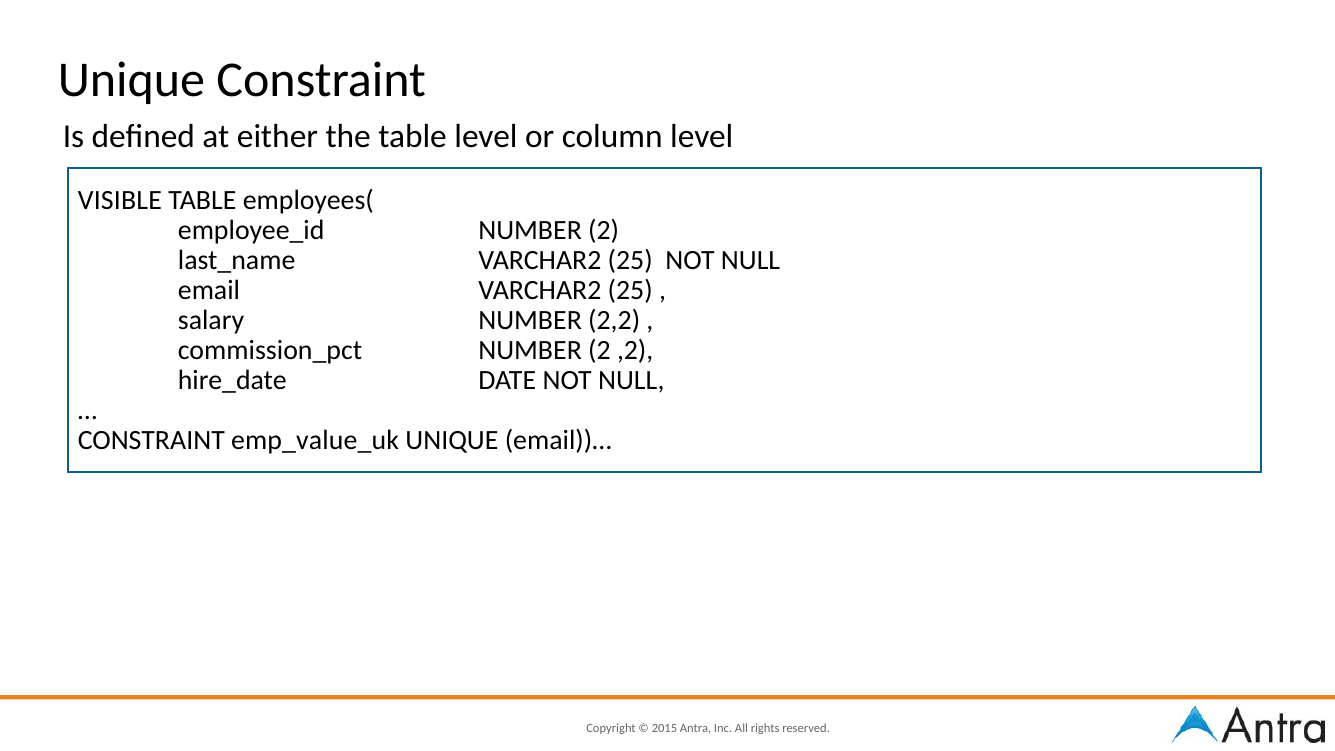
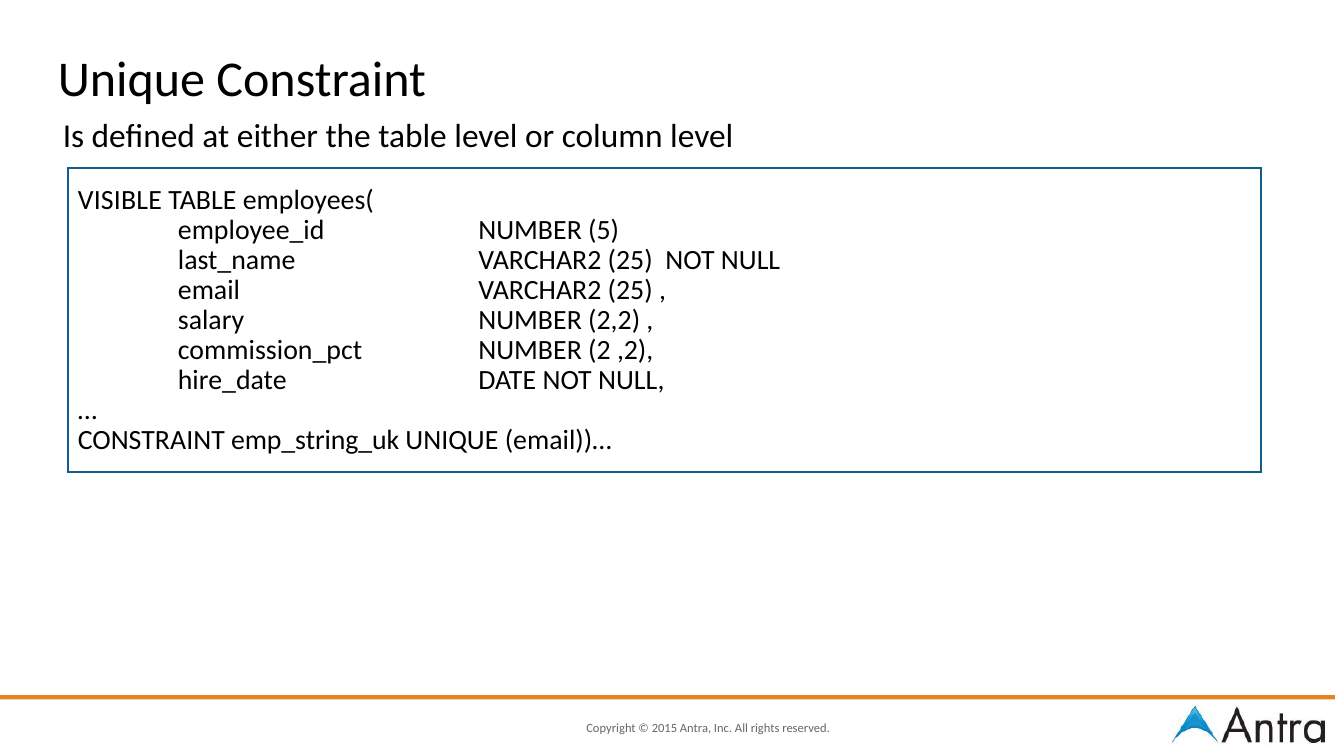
employee_id NUMBER 2: 2 -> 5
emp_value_uk: emp_value_uk -> emp_string_uk
